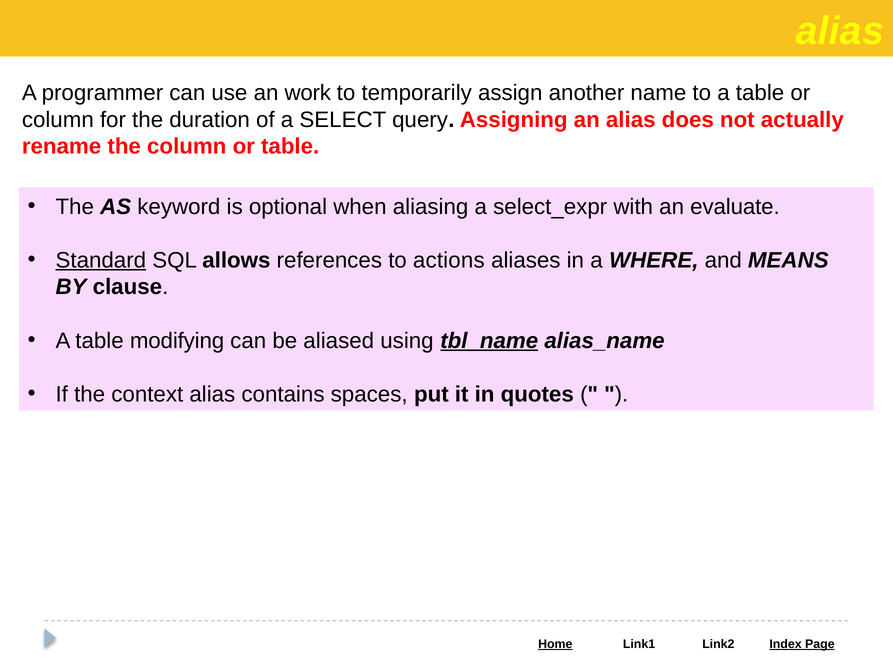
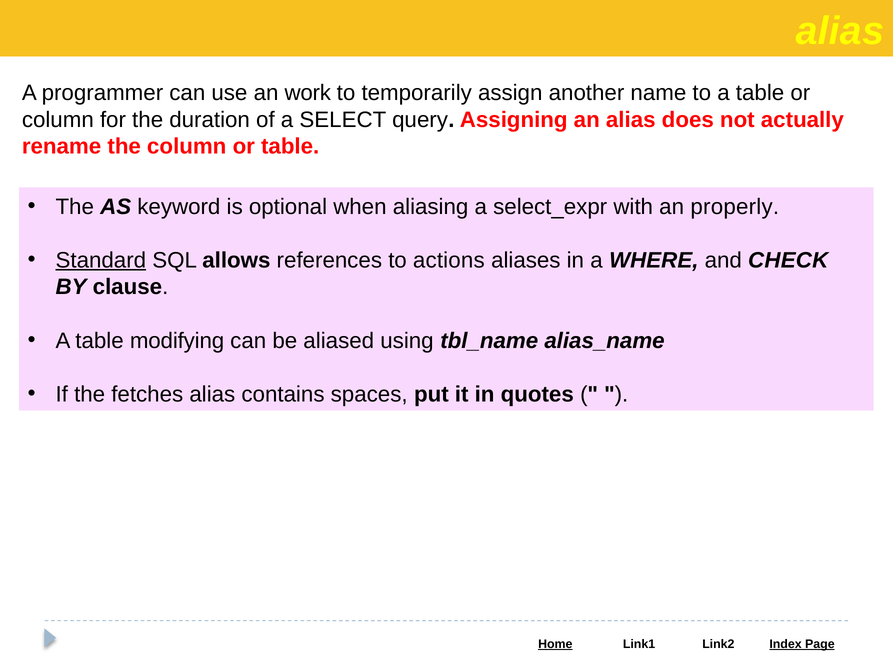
evaluate: evaluate -> properly
MEANS: MEANS -> CHECK
tbl_name underline: present -> none
context: context -> fetches
